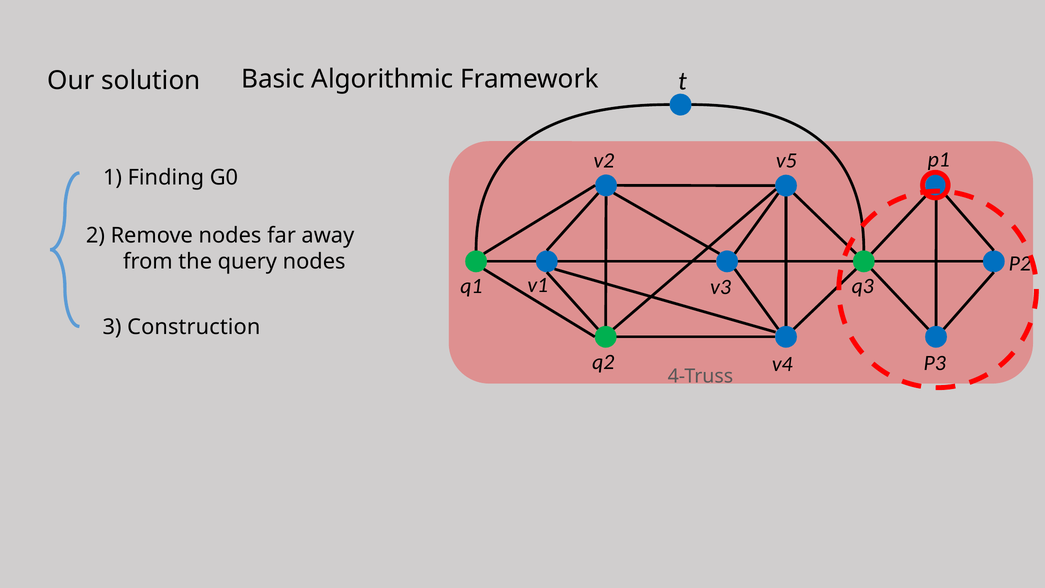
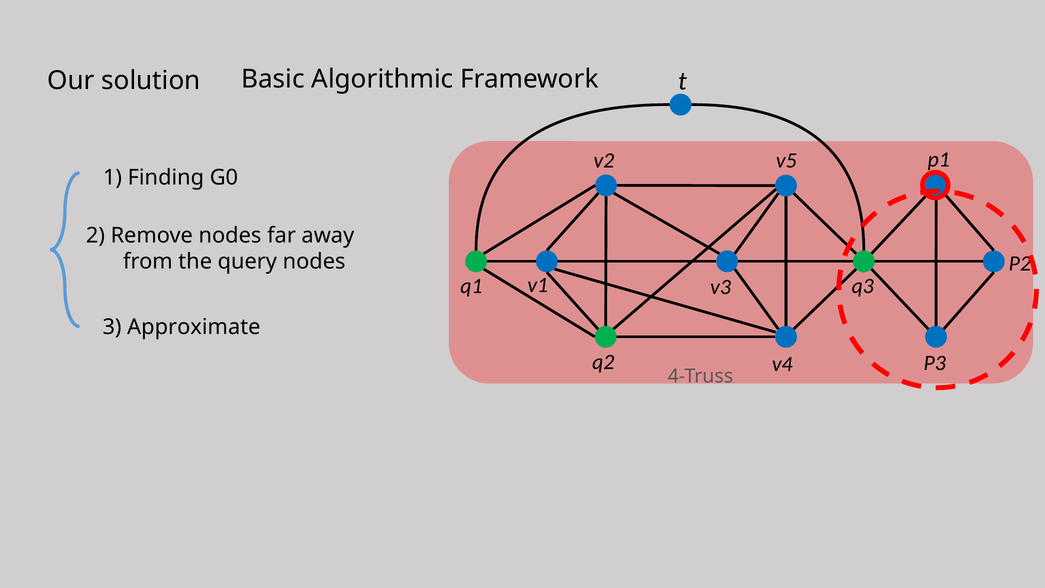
Construction: Construction -> Approximate
